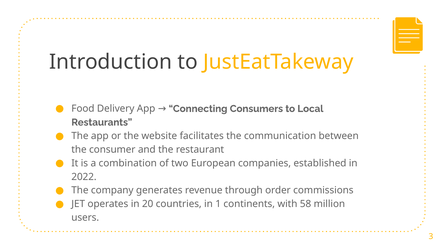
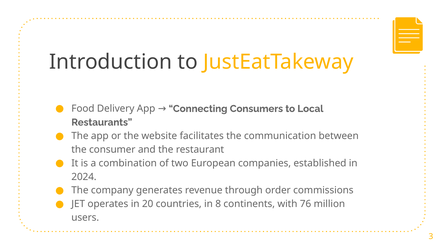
2022: 2022 -> 2024
1: 1 -> 8
58: 58 -> 76
